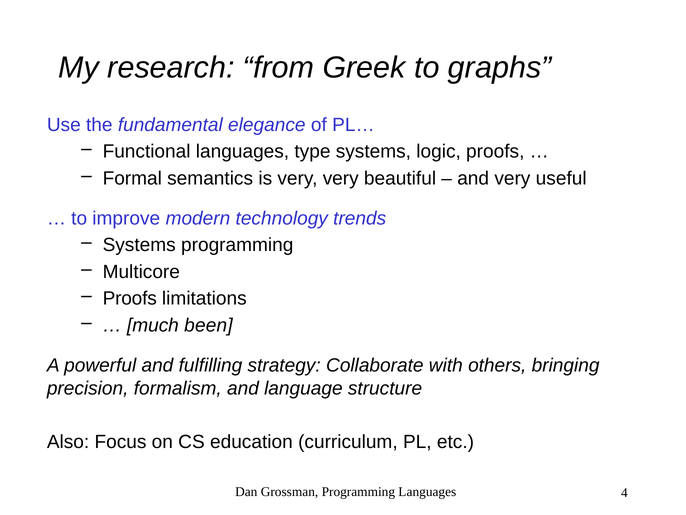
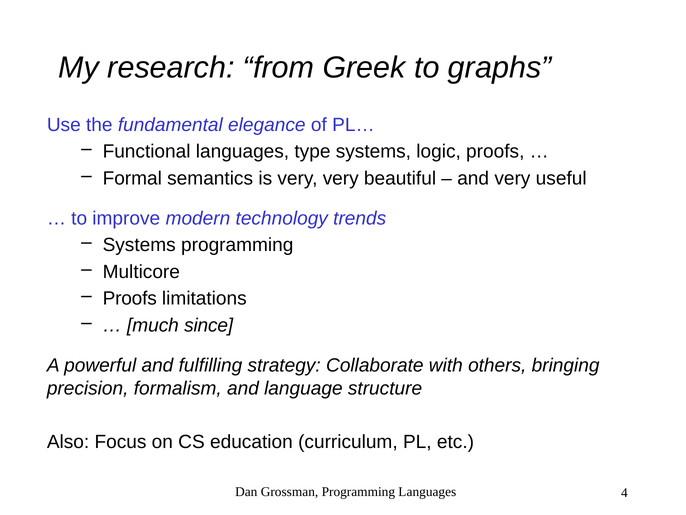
been: been -> since
